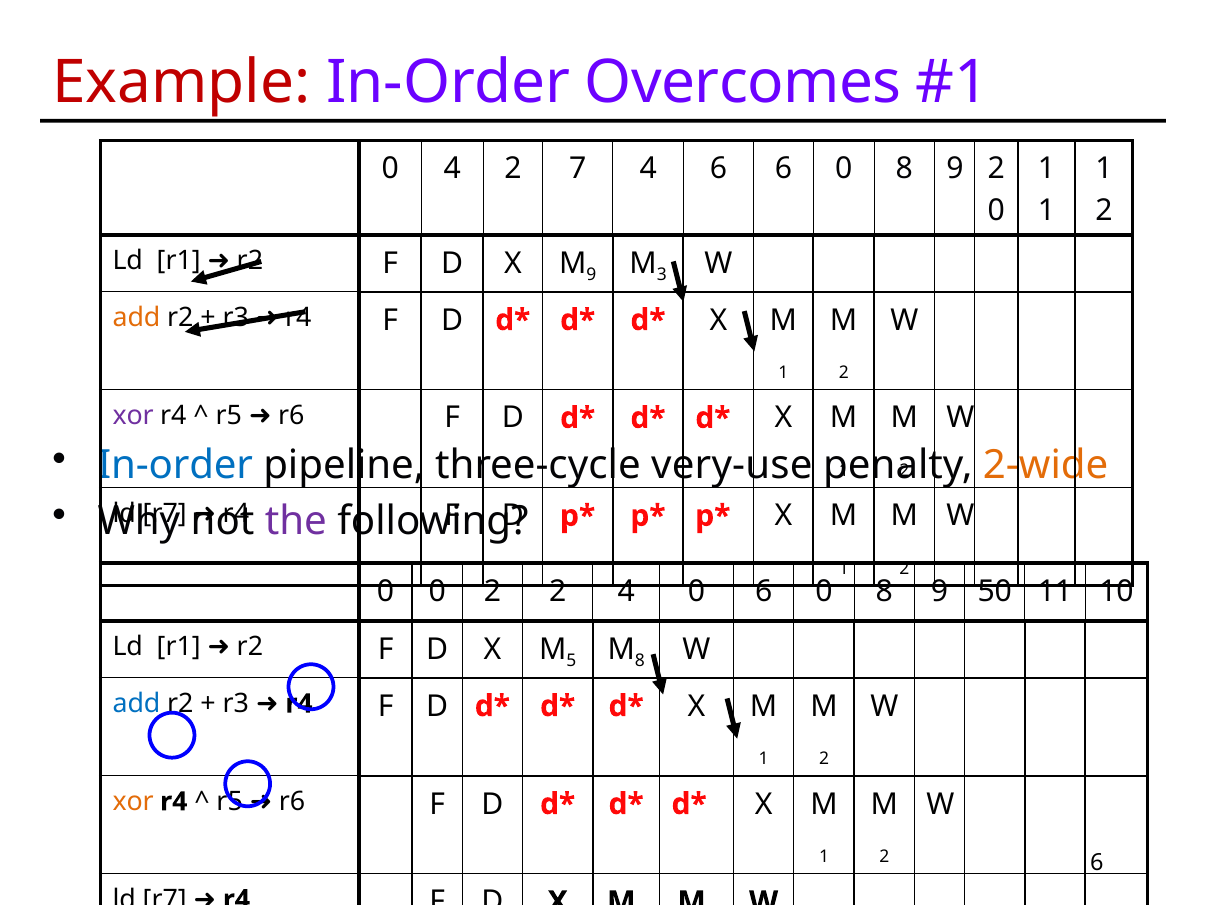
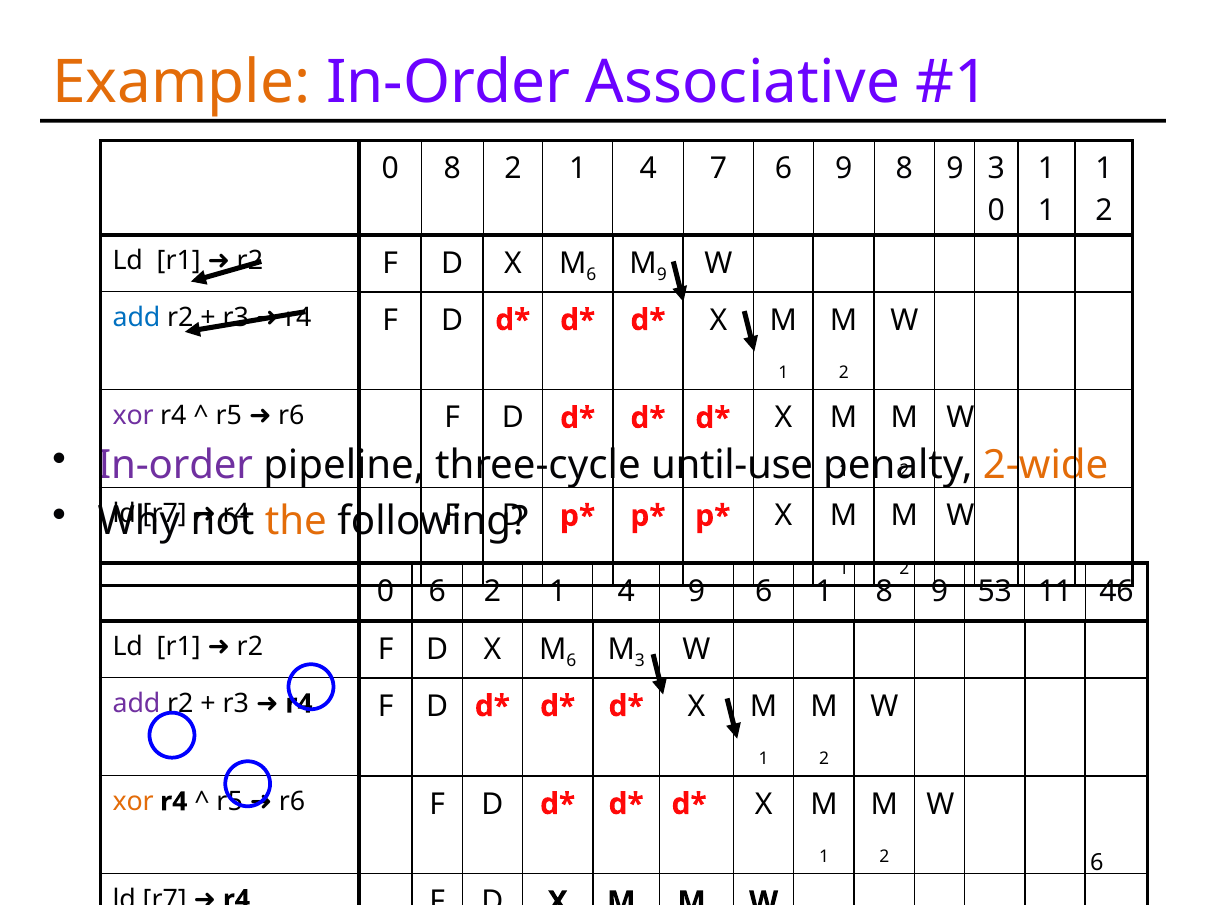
Example colour: red -> orange
Overcomes: Overcomes -> Associative
0 4: 4 -> 8
7 at (578, 169): 7 -> 1
4 6: 6 -> 7
0 at (844, 169): 0 -> 9
9 2: 2 -> 3
9 at (591, 275): 9 -> 6
3 at (662, 275): 3 -> 9
add at (137, 317) colour: orange -> blue
In-order at (175, 465) colour: blue -> purple
very-use: very-use -> until-use
the colour: purple -> orange
0 0: 0 -> 6
2 at (558, 591): 2 -> 1
4 0: 0 -> 9
0 at (824, 591): 0 -> 1
50: 50 -> 53
10: 10 -> 46
5 at (571, 661): 5 -> 6
8 at (640, 661): 8 -> 3
add at (137, 703) colour: blue -> purple
